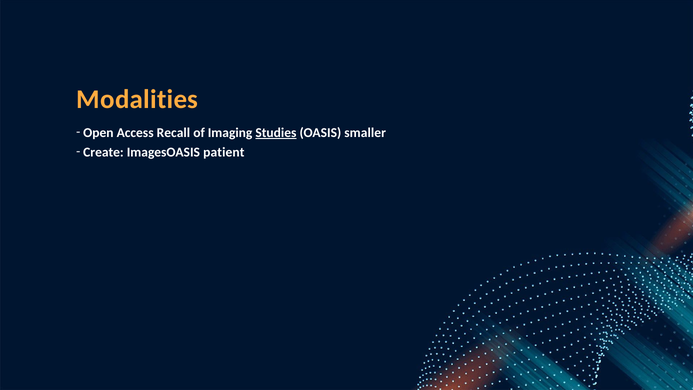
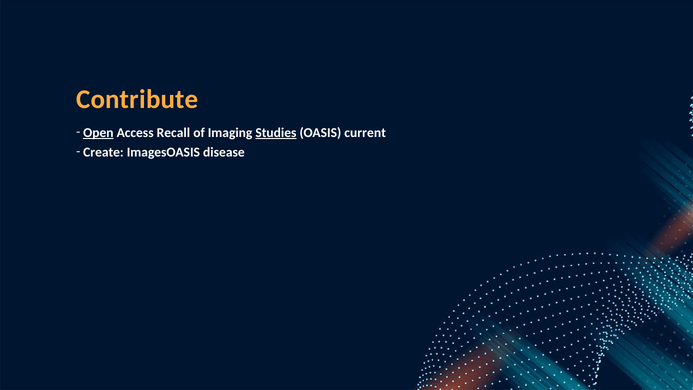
Modalities: Modalities -> Contribute
Open underline: none -> present
smaller: smaller -> current
patient: patient -> disease
